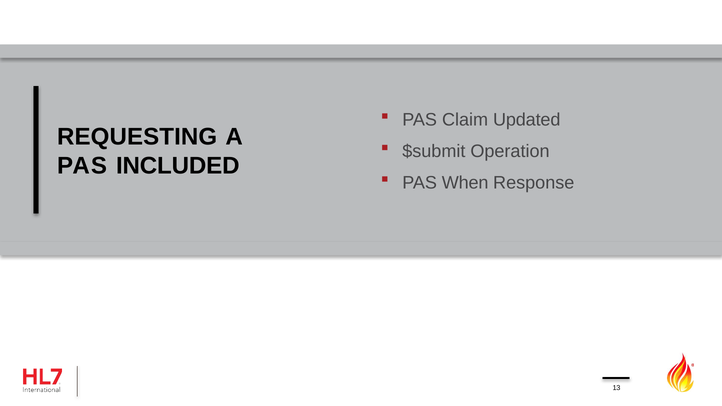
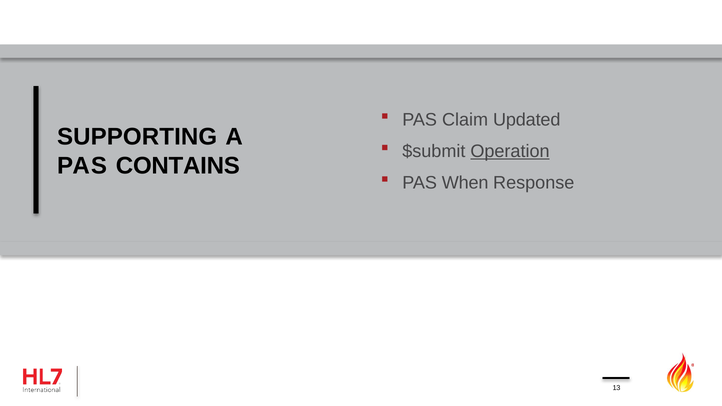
REQUESTING: REQUESTING -> SUPPORTING
Operation underline: none -> present
INCLUDED: INCLUDED -> CONTAINS
